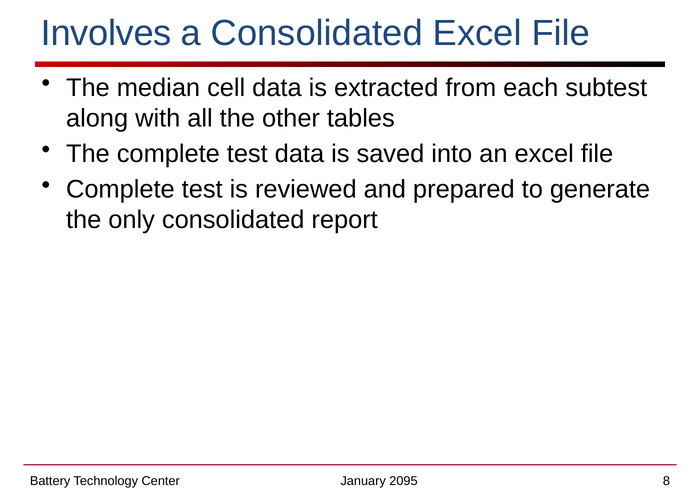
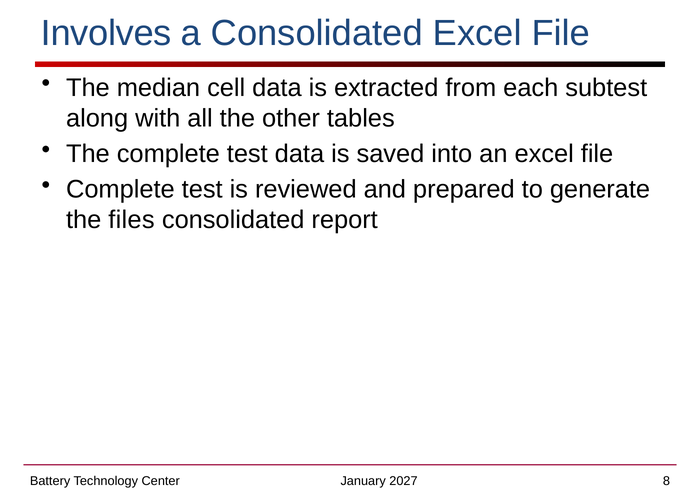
only: only -> files
2095: 2095 -> 2027
